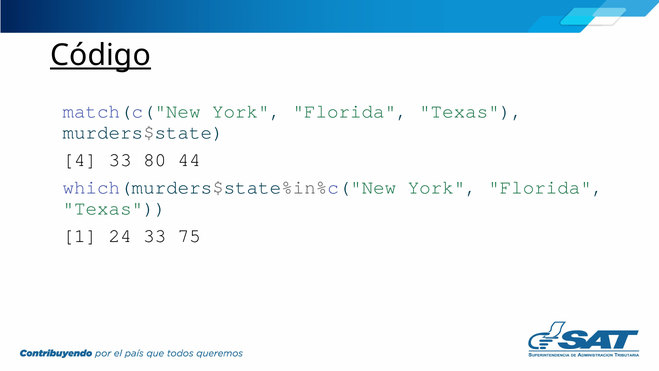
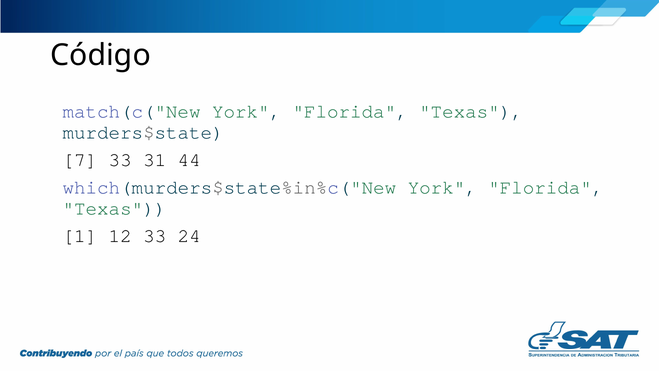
Código underline: present -> none
4: 4 -> 7
80: 80 -> 31
24: 24 -> 12
75: 75 -> 24
